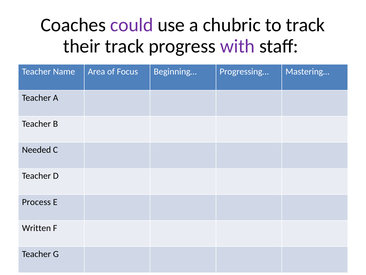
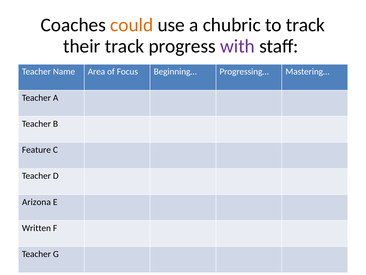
could colour: purple -> orange
Needed: Needed -> Feature
Process: Process -> Arizona
